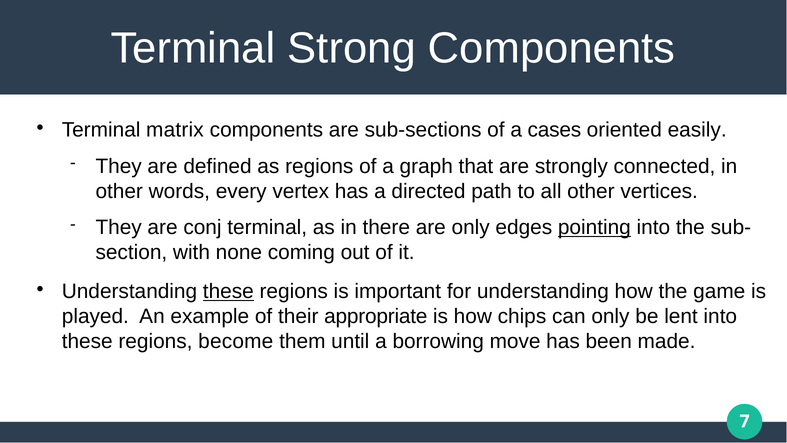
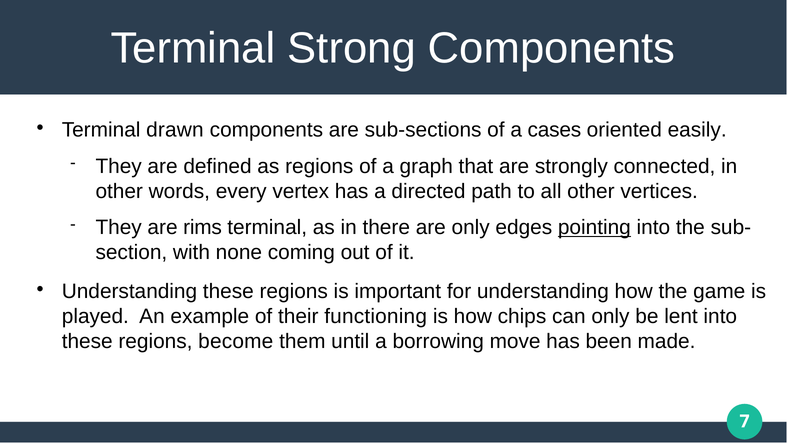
matrix: matrix -> drawn
conj: conj -> rims
these at (228, 291) underline: present -> none
appropriate: appropriate -> functioning
